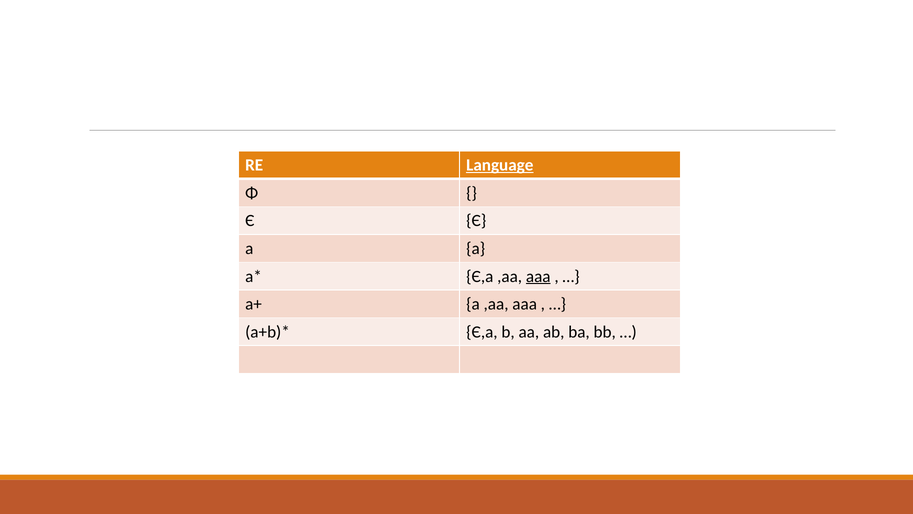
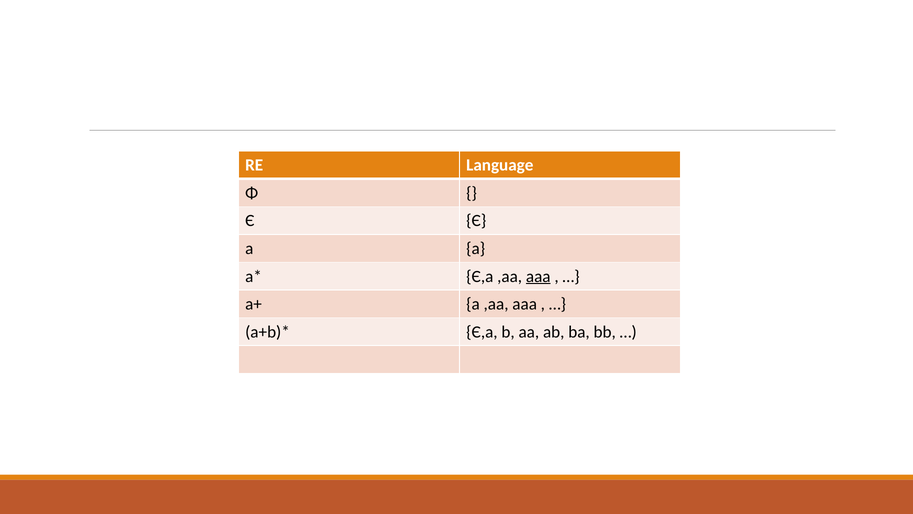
Language underline: present -> none
